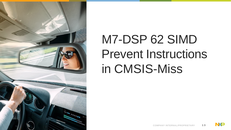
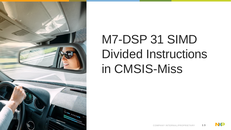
62: 62 -> 31
Prevent: Prevent -> Divided
